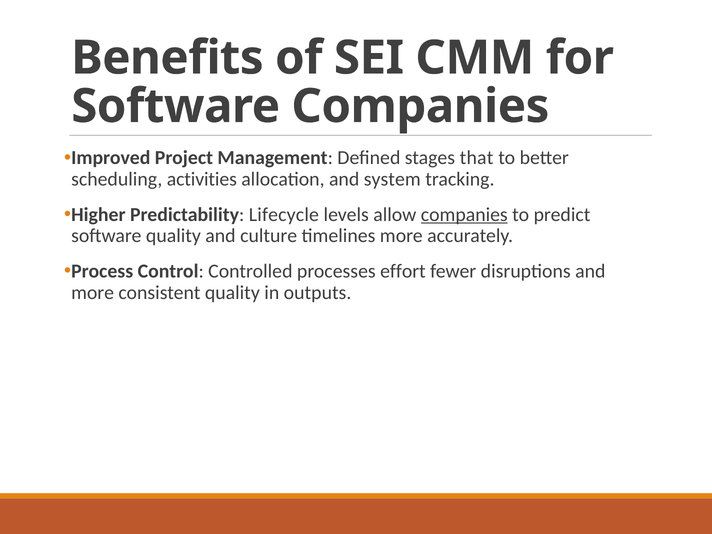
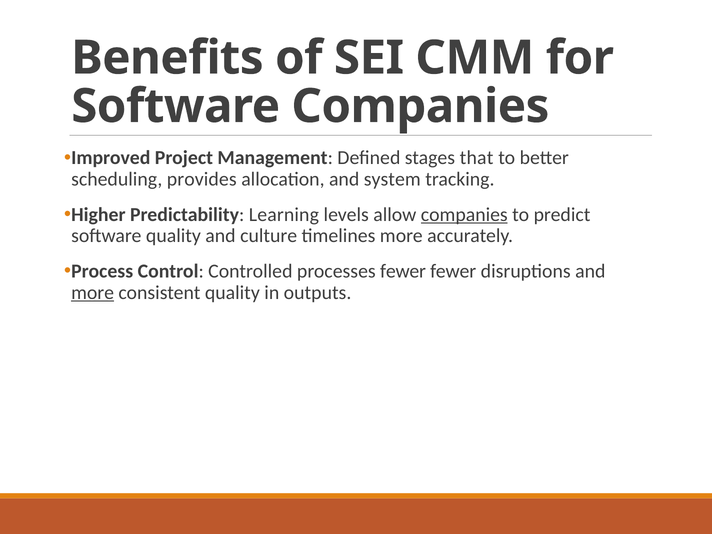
activities: activities -> provides
Lifecycle: Lifecycle -> Learning
processes effort: effort -> fewer
more at (93, 293) underline: none -> present
